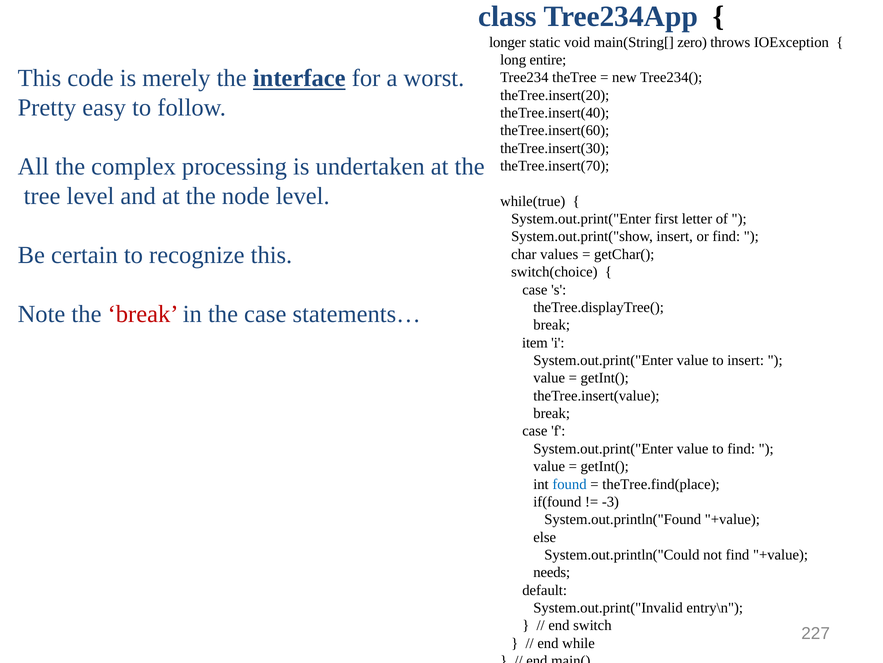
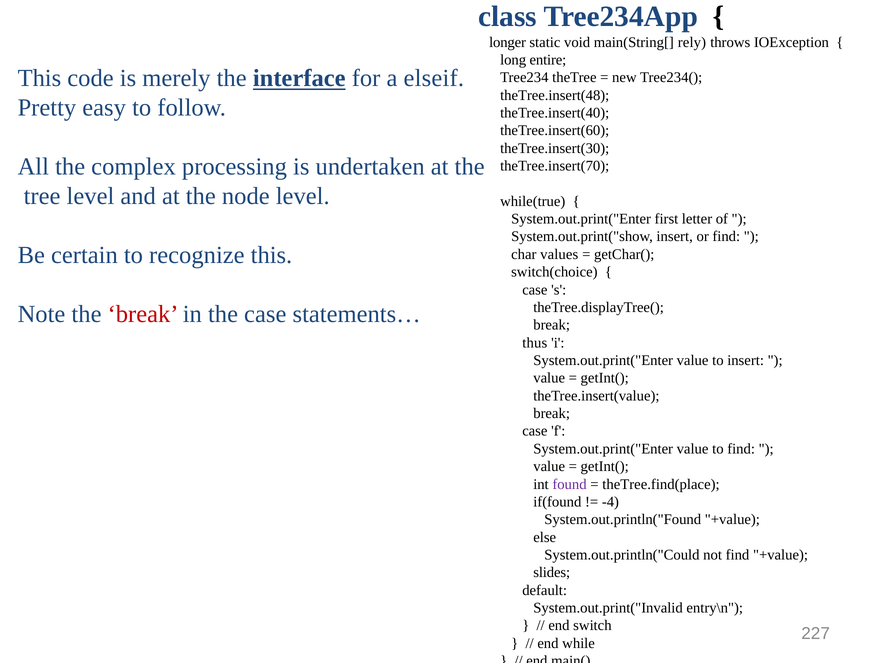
zero: zero -> rely
worst: worst -> elseif
theTree.insert(20: theTree.insert(20 -> theTree.insert(48
item: item -> thus
found colour: blue -> purple
-3: -3 -> -4
needs: needs -> slides
